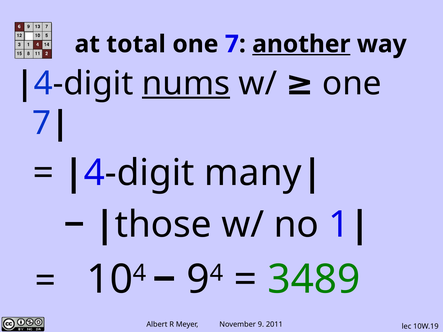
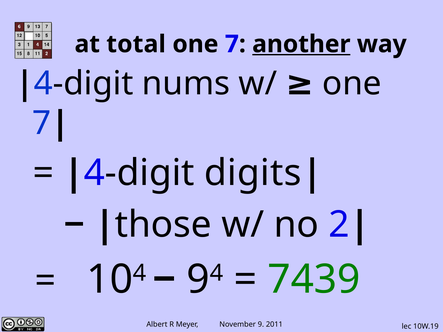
nums underline: present -> none
many: many -> digits
1: 1 -> 2
3489: 3489 -> 7439
